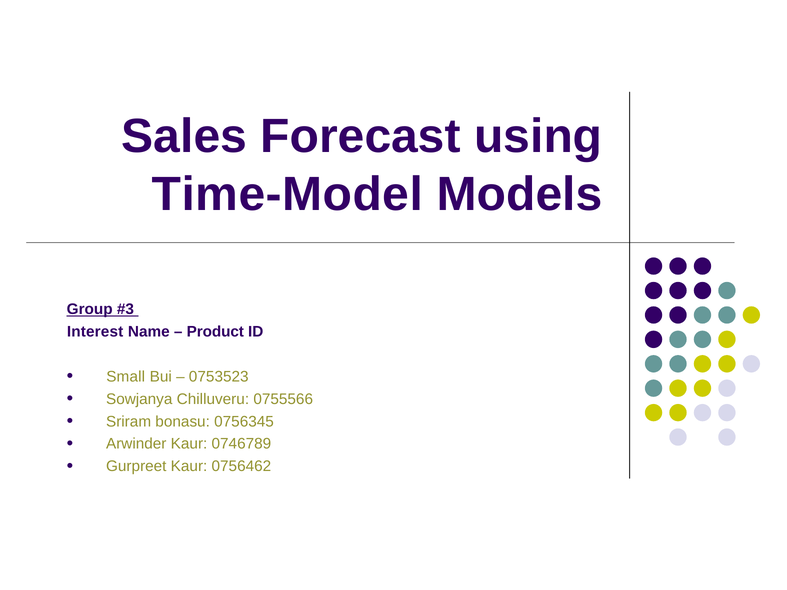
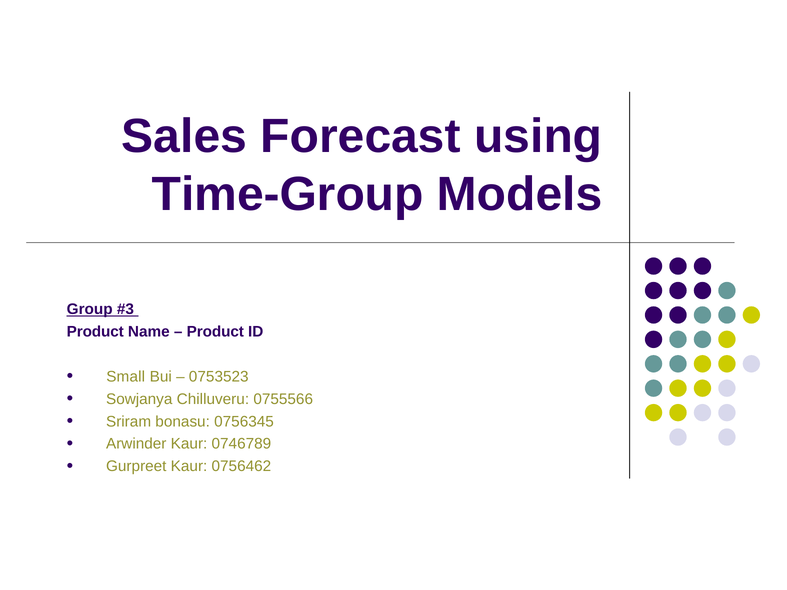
Time-Model: Time-Model -> Time-Group
Interest at (95, 332): Interest -> Product
